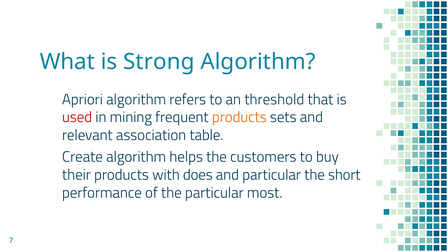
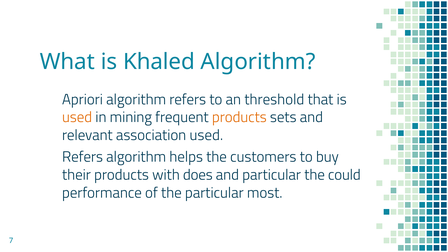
Strong: Strong -> Khaled
used at (77, 117) colour: red -> orange
association table: table -> used
Create at (82, 157): Create -> Refers
short: short -> could
